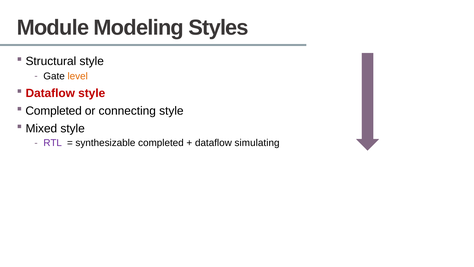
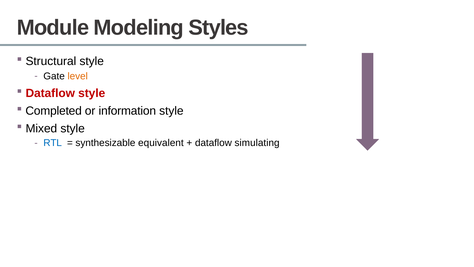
connecting: connecting -> information
RTL colour: purple -> blue
synthesizable completed: completed -> equivalent
